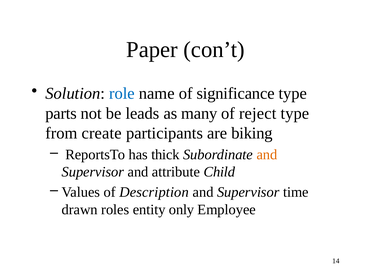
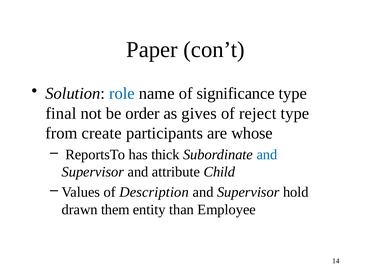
parts: parts -> final
leads: leads -> order
many: many -> gives
biking: biking -> whose
and at (267, 154) colour: orange -> blue
time: time -> hold
roles: roles -> them
only: only -> than
